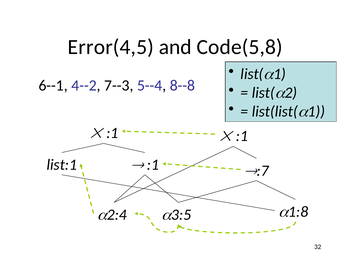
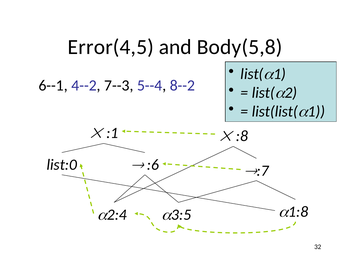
Code(5,8: Code(5,8 -> Body(5,8
8--8: 8--8 -> 8--2
:1 at (242, 136): :1 -> :8
list:1: list:1 -> list:0
:1 at (153, 164): :1 -> :6
